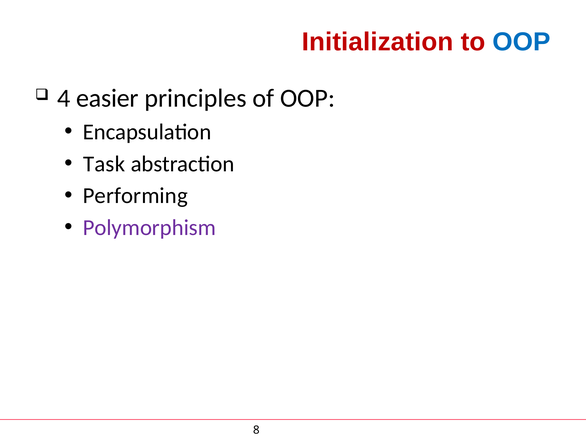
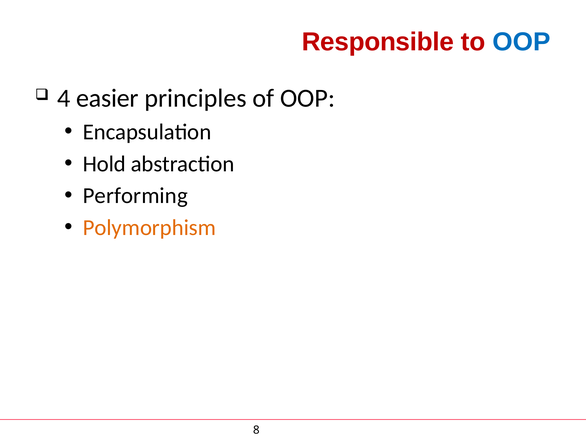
Initialization: Initialization -> Responsible
Task: Task -> Hold
Polymorphism colour: purple -> orange
